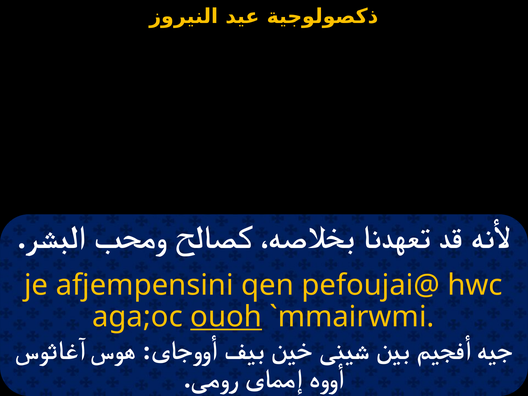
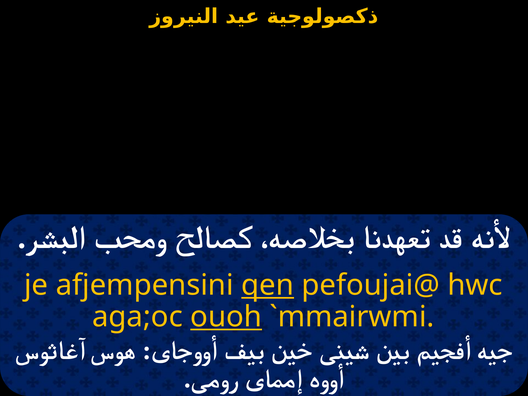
qen underline: none -> present
